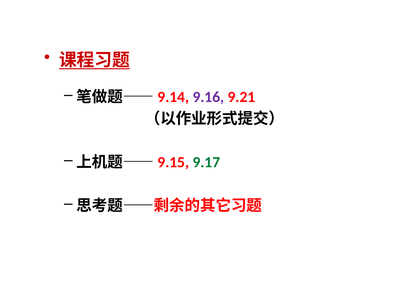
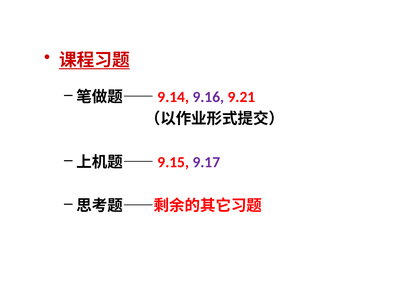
9.17 colour: green -> purple
